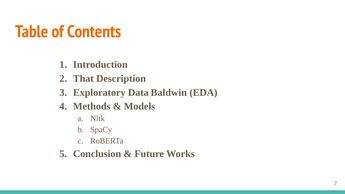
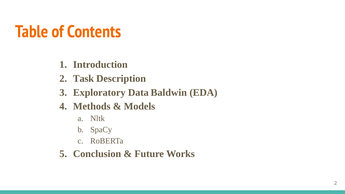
That: That -> Task
